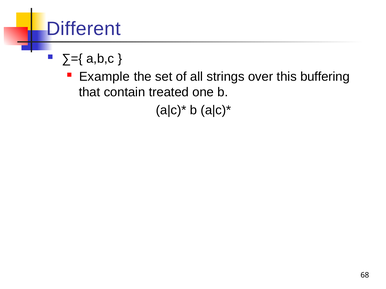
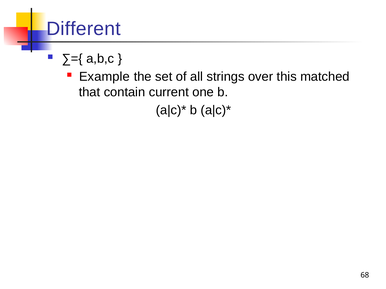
buffering: buffering -> matched
treated: treated -> current
